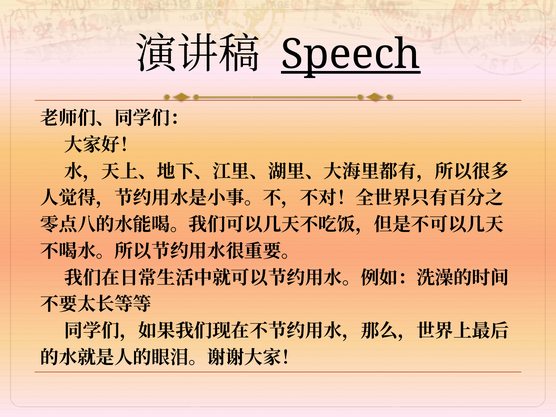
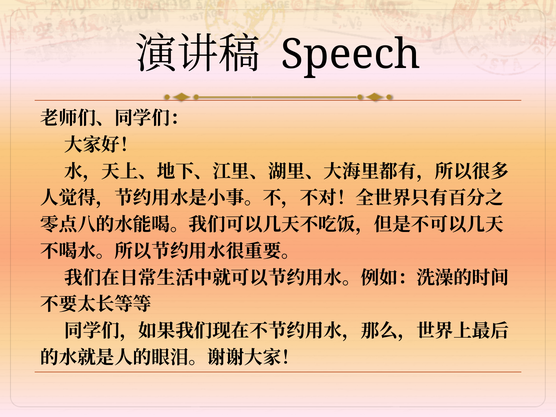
Speech underline: present -> none
